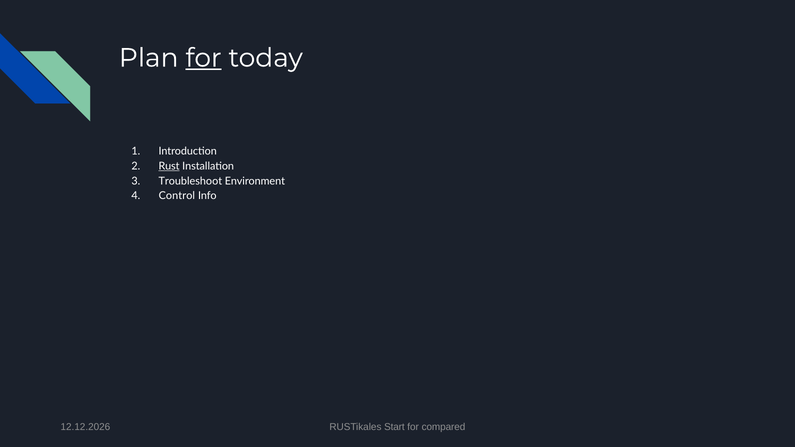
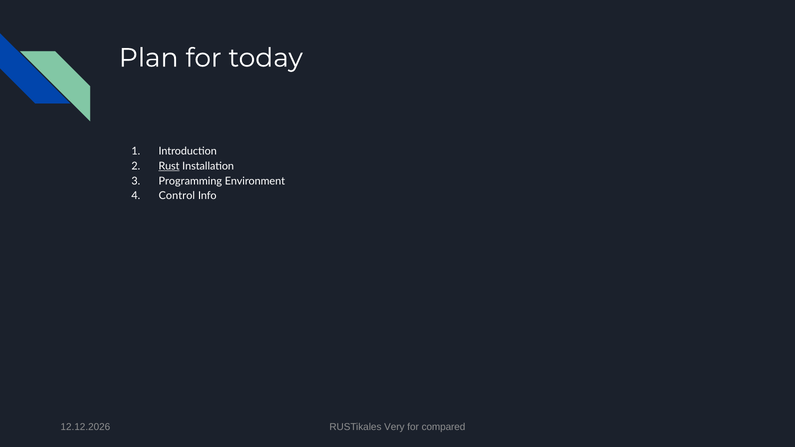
for at (203, 58) underline: present -> none
Troubleshoot: Troubleshoot -> Programming
Start: Start -> Very
